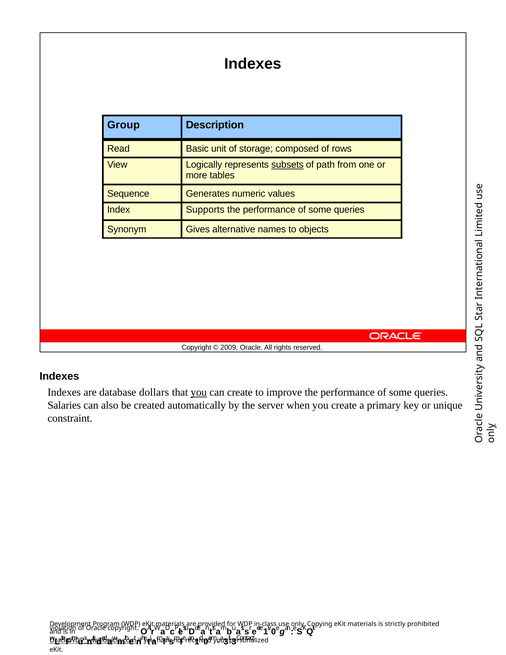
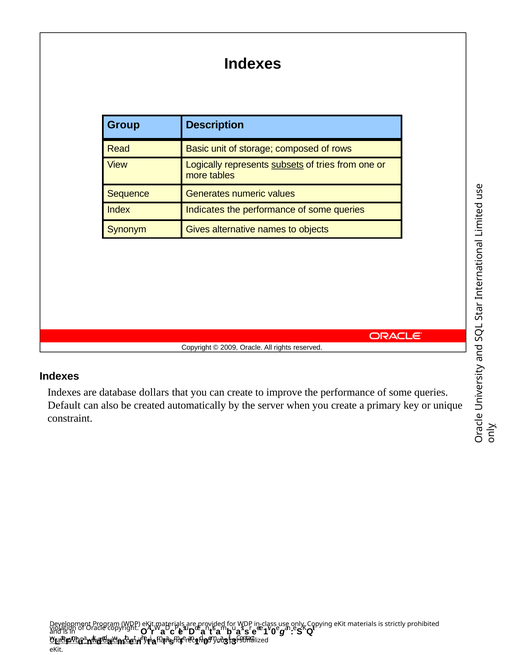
path: path -> tries
Supports: Supports -> Indicates
you at (199, 392) underline: present -> none
Salaries: Salaries -> Default
